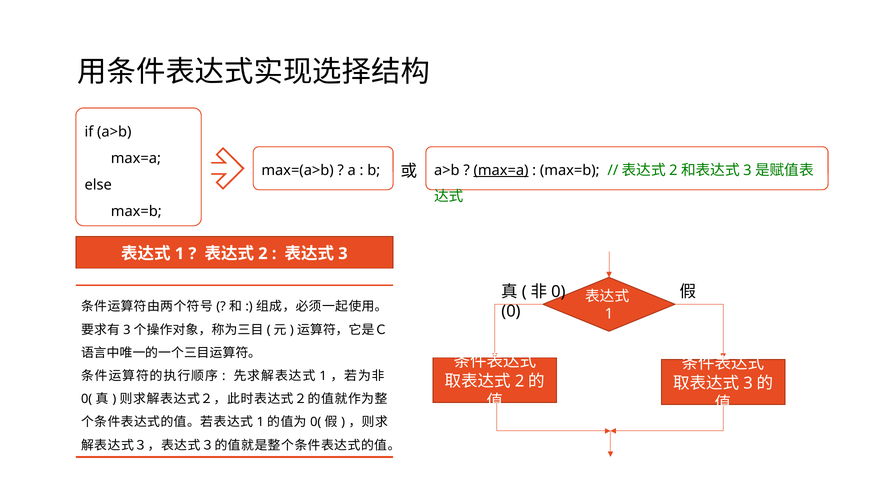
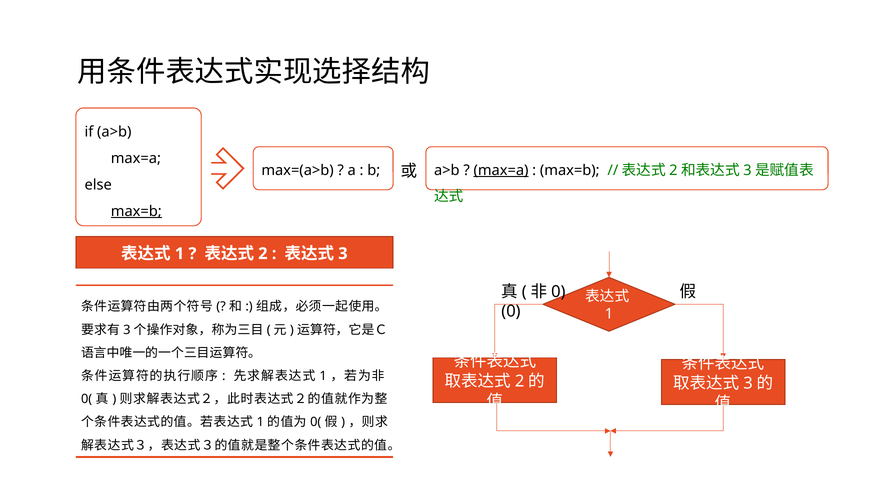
max=b at (136, 211) underline: none -> present
